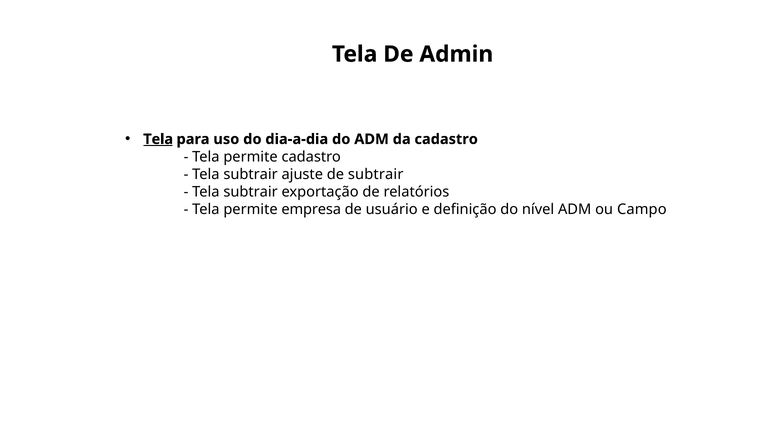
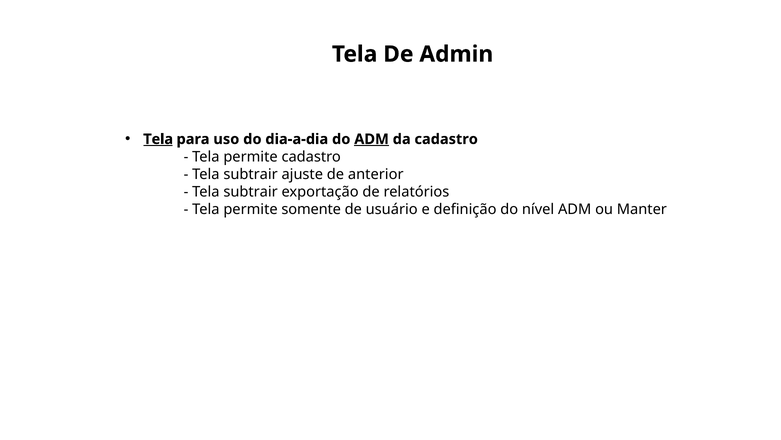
ADM at (372, 139) underline: none -> present
de subtrair: subtrair -> anterior
empresa: empresa -> somente
Campo: Campo -> Manter
